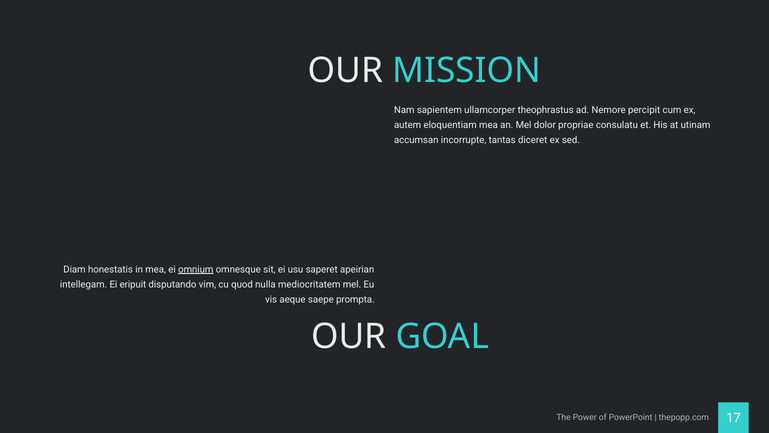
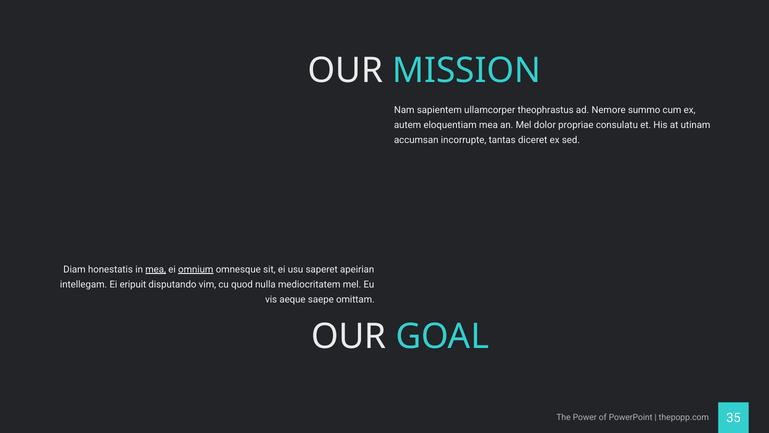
percipit: percipit -> summo
mea at (156, 269) underline: none -> present
prompta: prompta -> omittam
17: 17 -> 35
